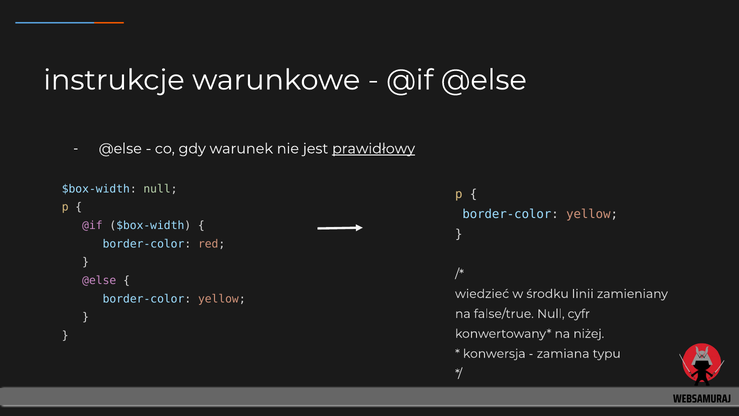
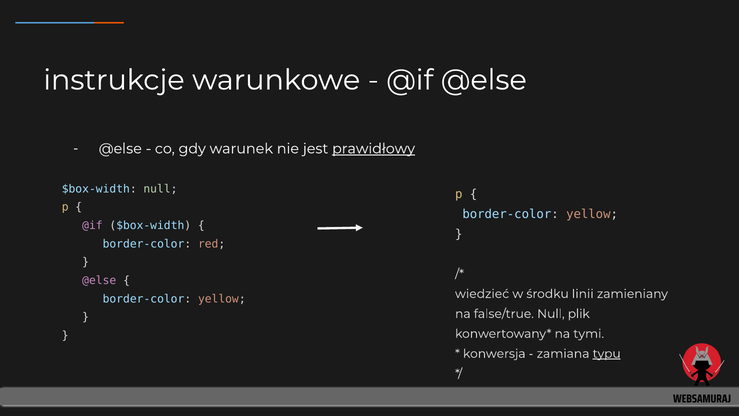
cyfr: cyfr -> plik
niżej: niżej -> tymi
typu underline: none -> present
